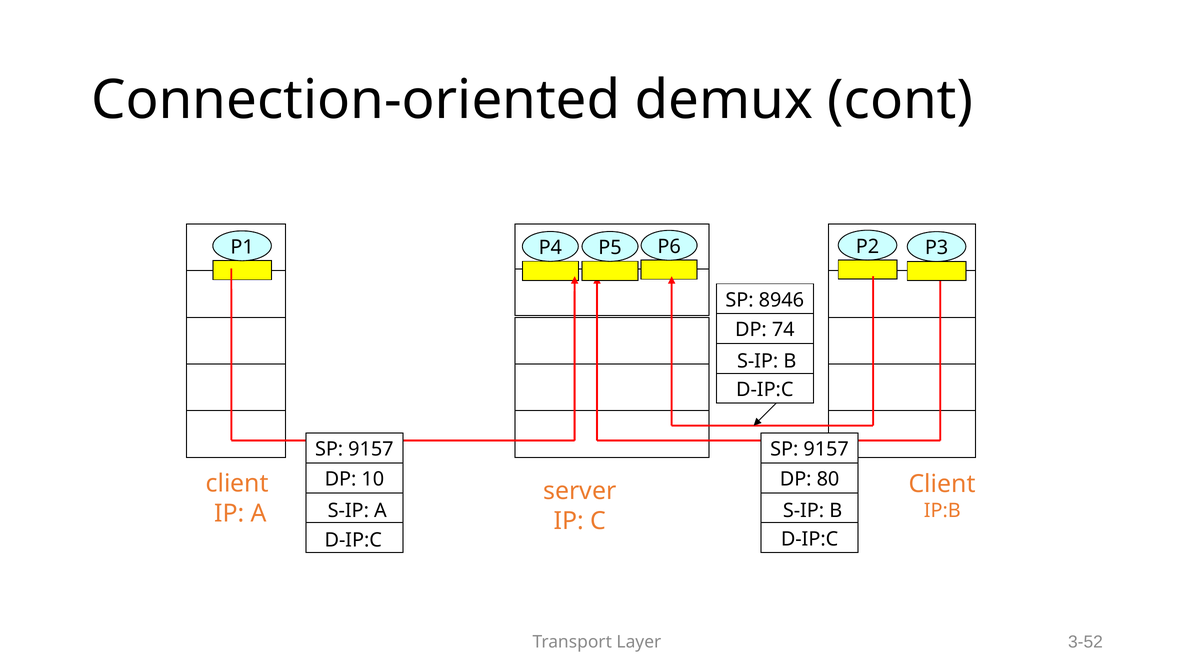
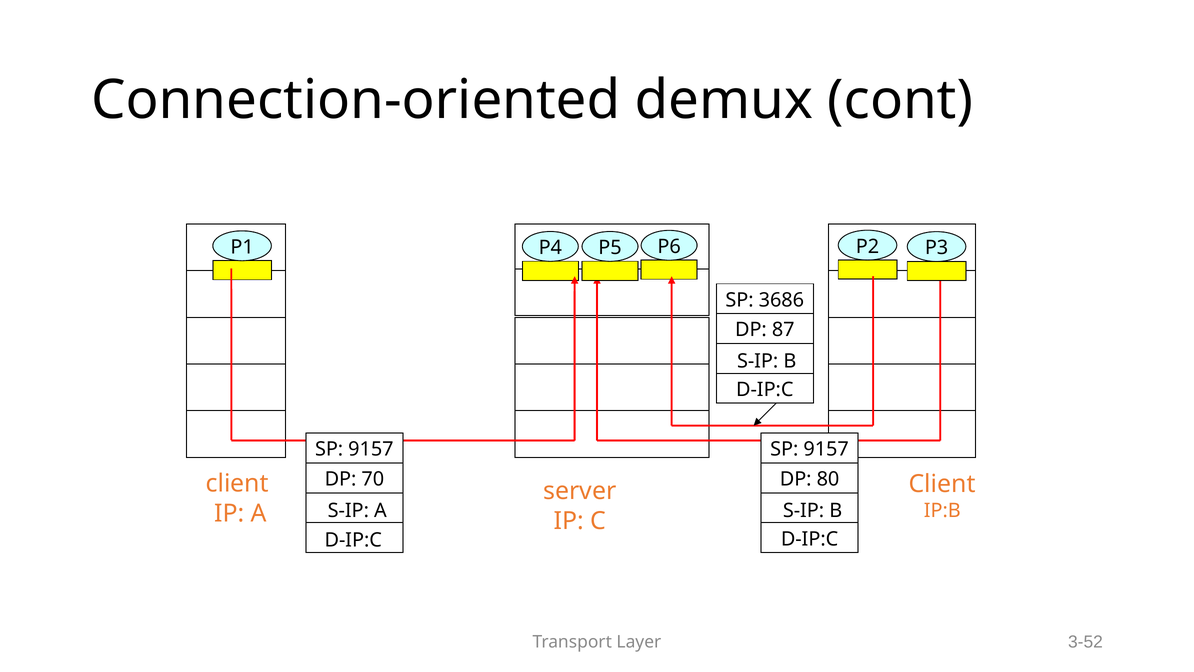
8946: 8946 -> 3686
74: 74 -> 87
10: 10 -> 70
